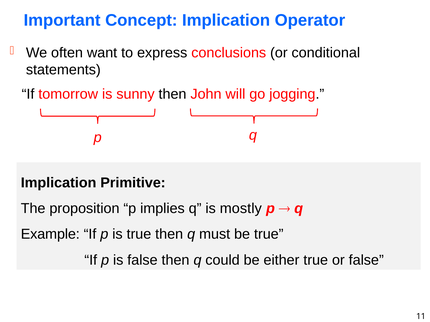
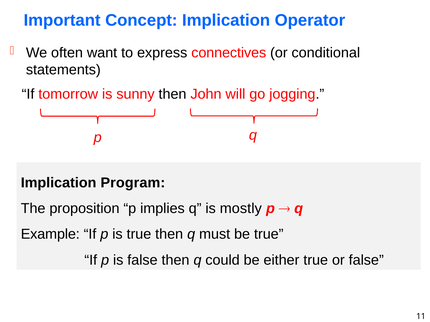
conclusions: conclusions -> connectives
Primitive: Primitive -> Program
